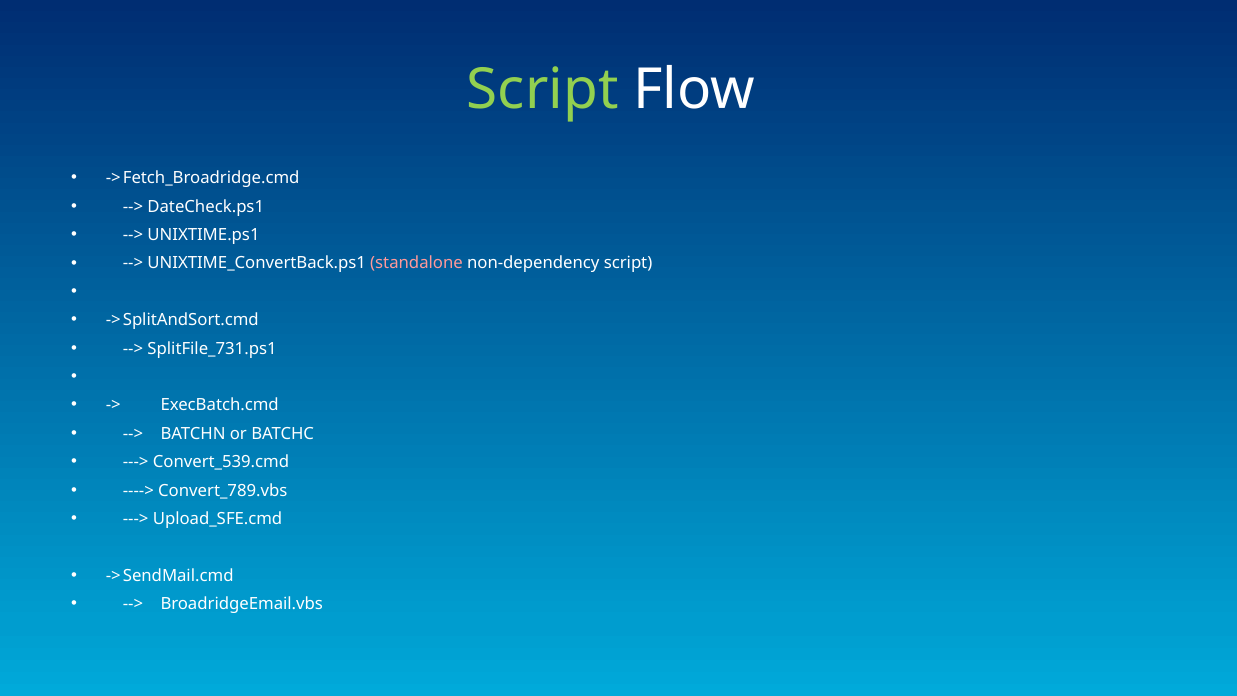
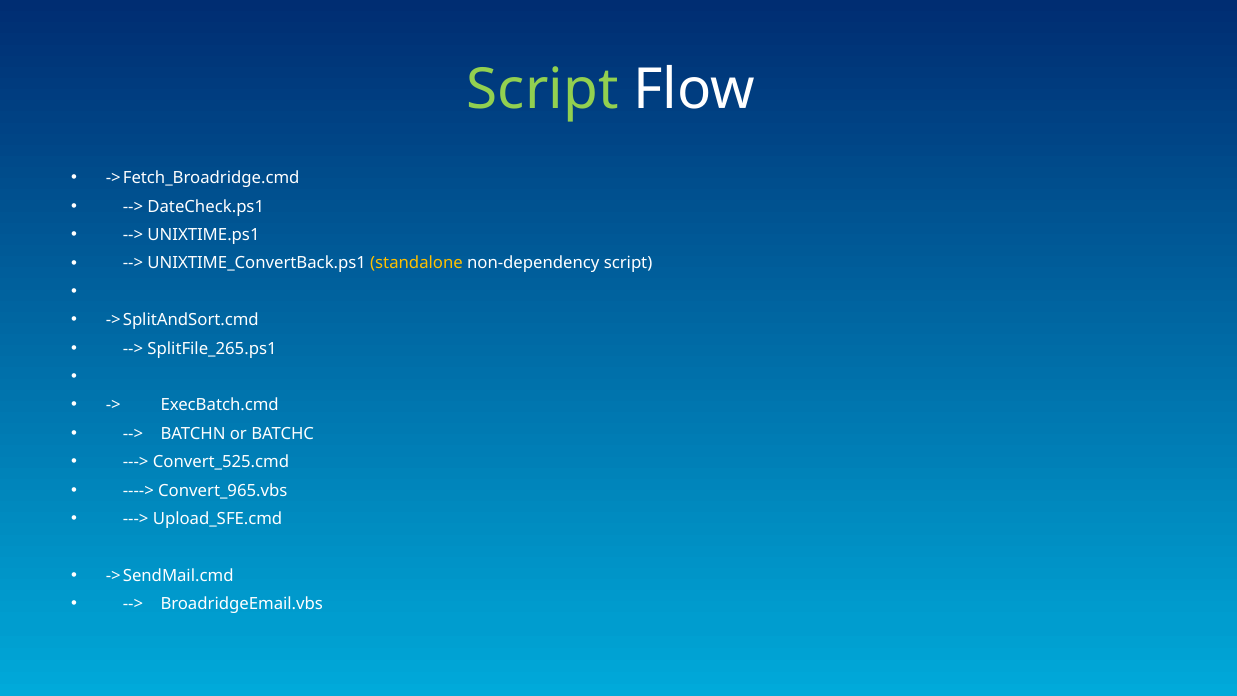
standalone colour: pink -> yellow
SplitFile_731.ps1: SplitFile_731.ps1 -> SplitFile_265.ps1
Convert_539.cmd: Convert_539.cmd -> Convert_525.cmd
Convert_789.vbs: Convert_789.vbs -> Convert_965.vbs
